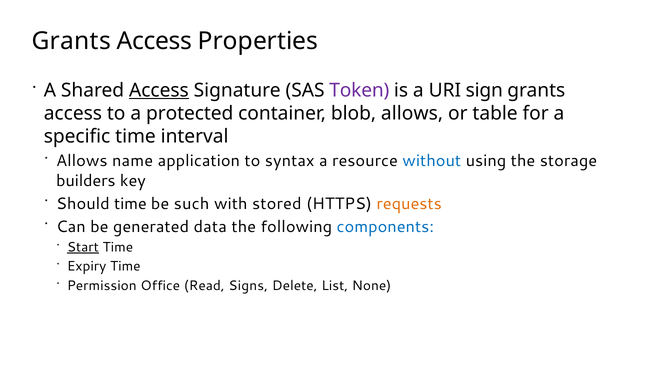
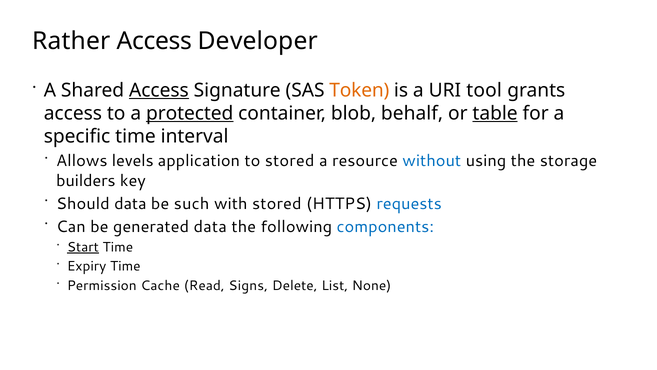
Grants at (71, 41): Grants -> Rather
Properties: Properties -> Developer
Token colour: purple -> orange
sign: sign -> tool
protected underline: none -> present
blob allows: allows -> behalf
table underline: none -> present
name: name -> levels
to syntax: syntax -> stored
Should time: time -> data
requests colour: orange -> blue
Office: Office -> Cache
